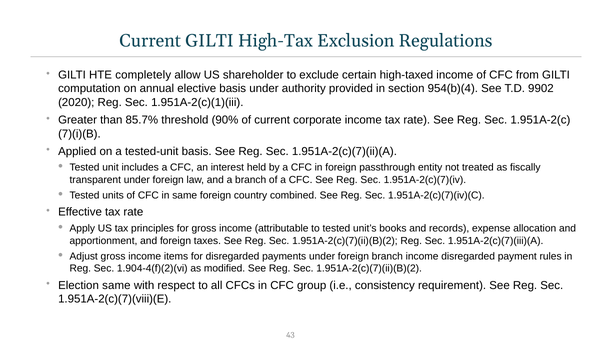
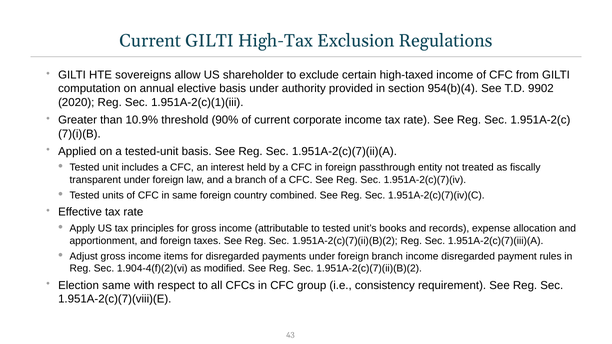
completely: completely -> sovereigns
85.7%: 85.7% -> 10.9%
